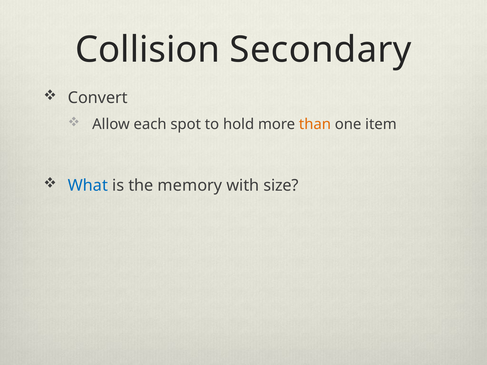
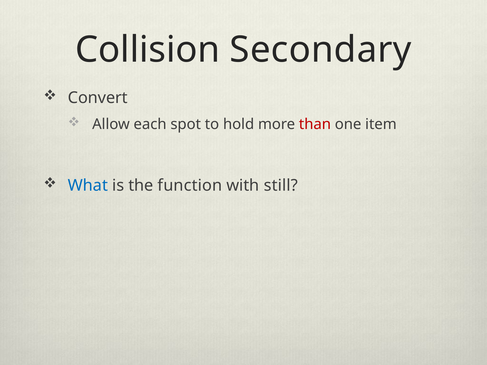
than colour: orange -> red
memory: memory -> function
size: size -> still
